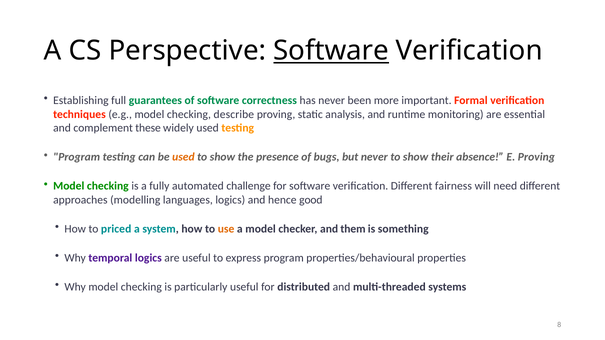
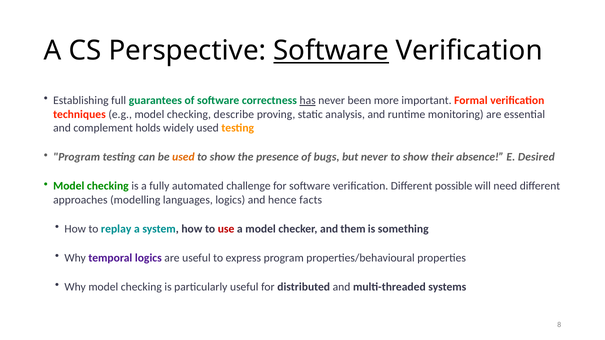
has underline: none -> present
these: these -> holds
E Proving: Proving -> Desired
fairness: fairness -> possible
good: good -> facts
priced: priced -> replay
use colour: orange -> red
